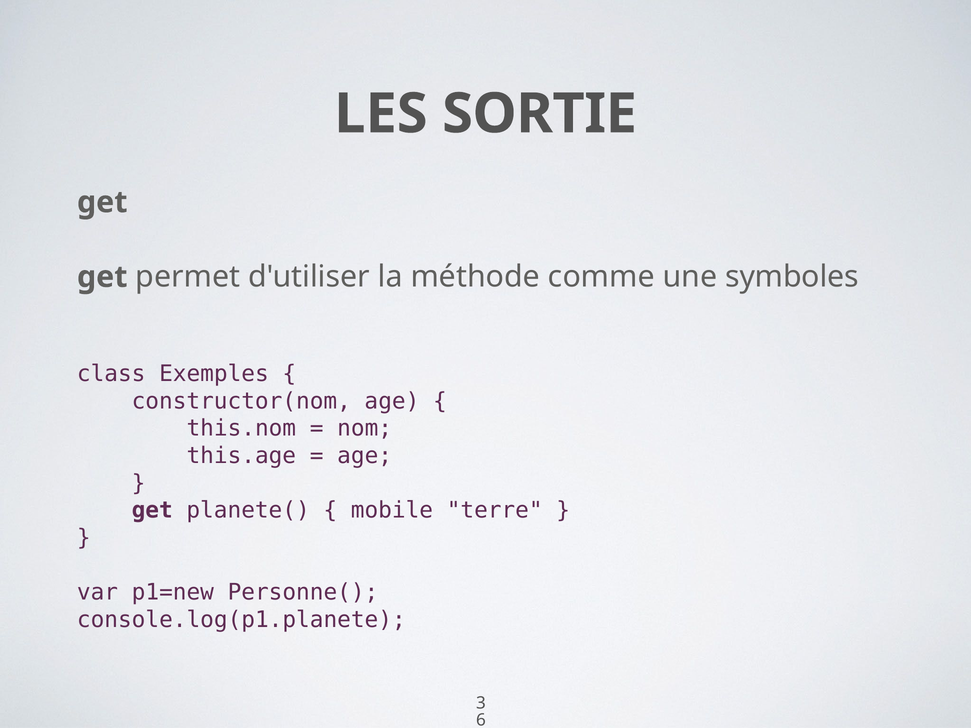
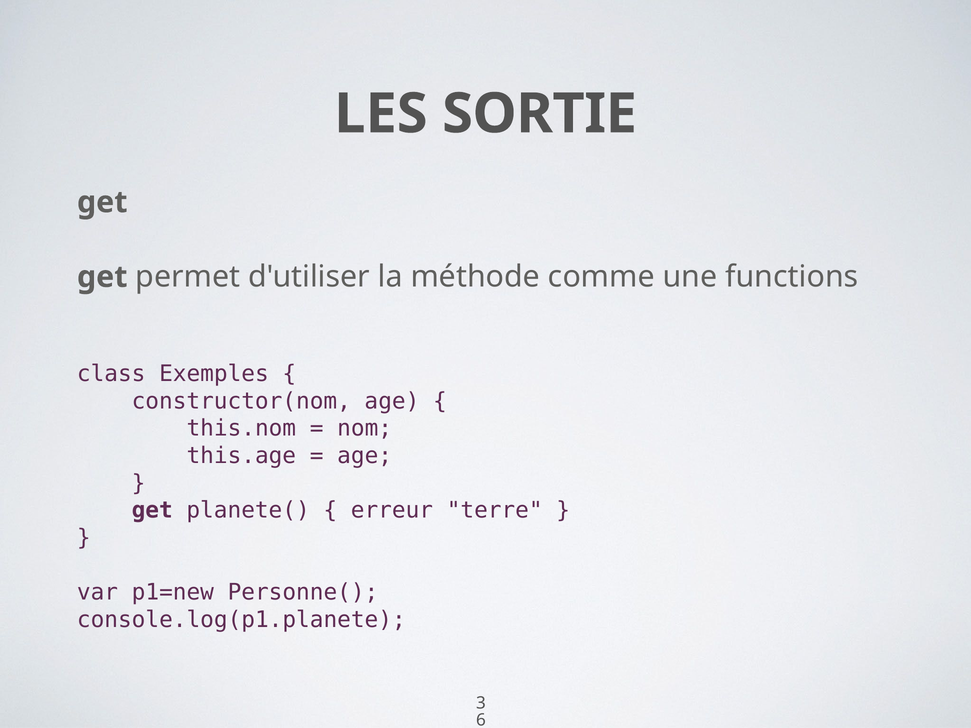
symboles: symboles -> functions
mobile: mobile -> erreur
